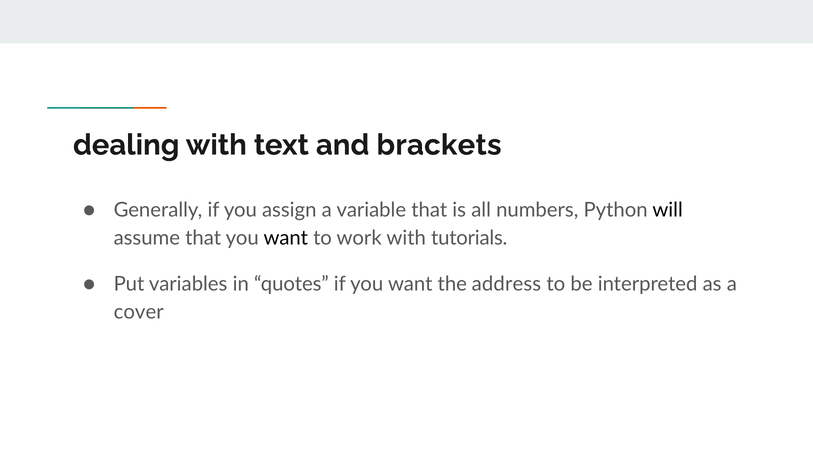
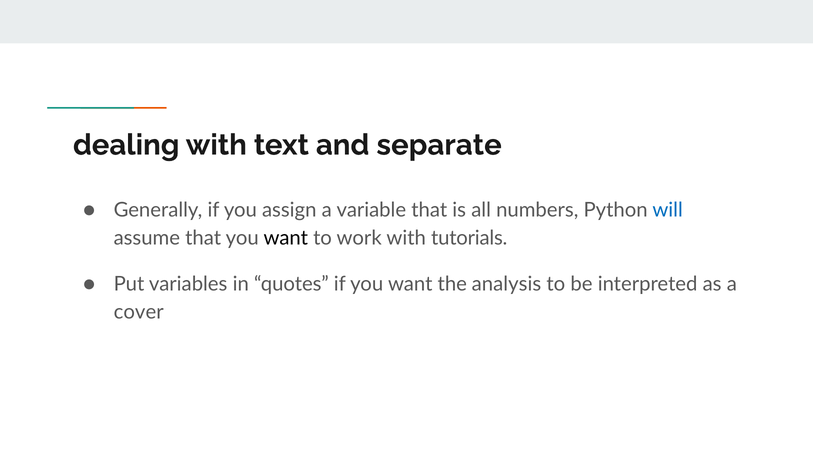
brackets: brackets -> separate
will colour: black -> blue
address: address -> analysis
